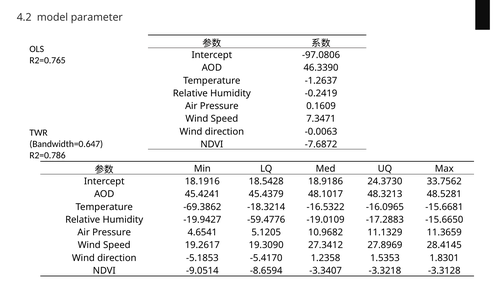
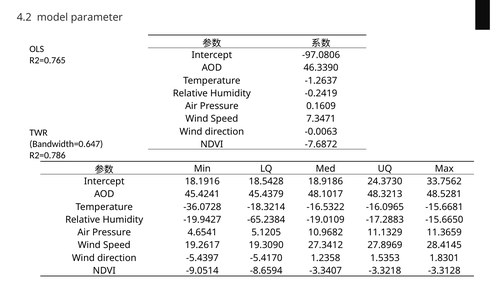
-69.3862: -69.3862 -> -36.0728
-59.4776: -59.4776 -> -65.2384
-5.1853: -5.1853 -> -5.4397
